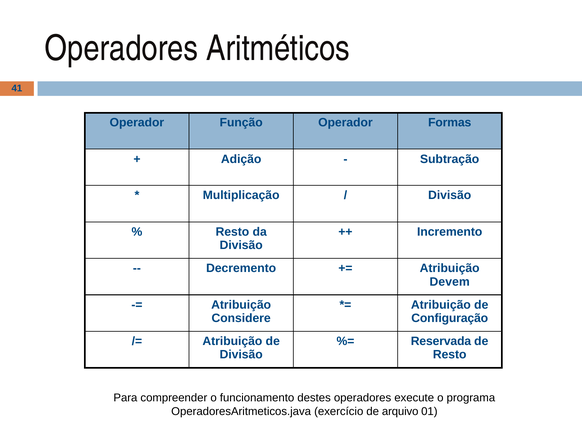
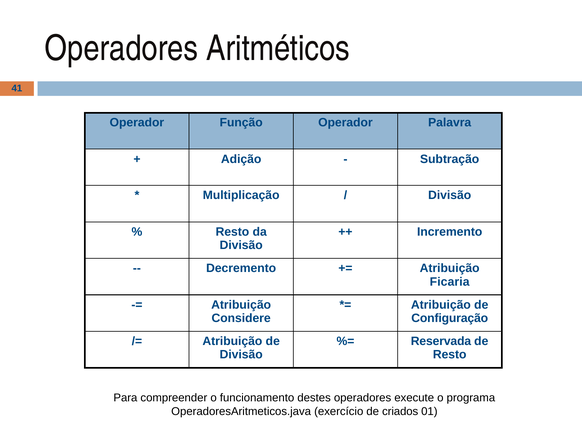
Formas: Formas -> Palavra
Devem: Devem -> Ficaria
arquivo: arquivo -> criados
